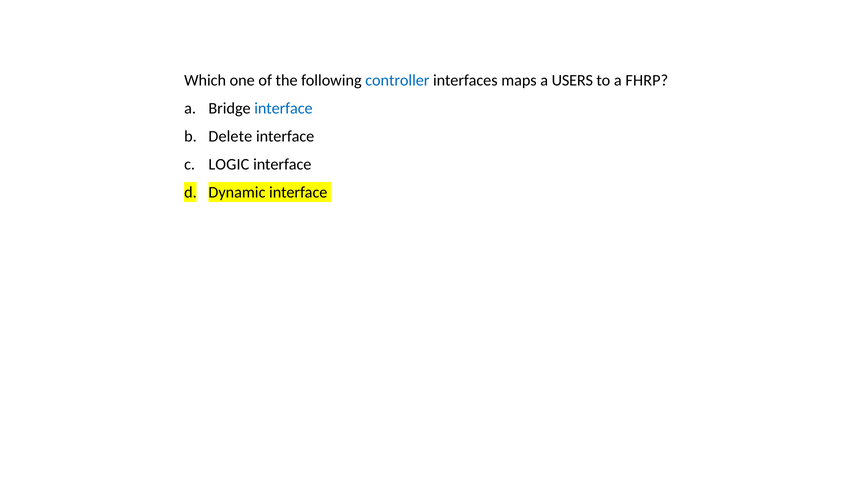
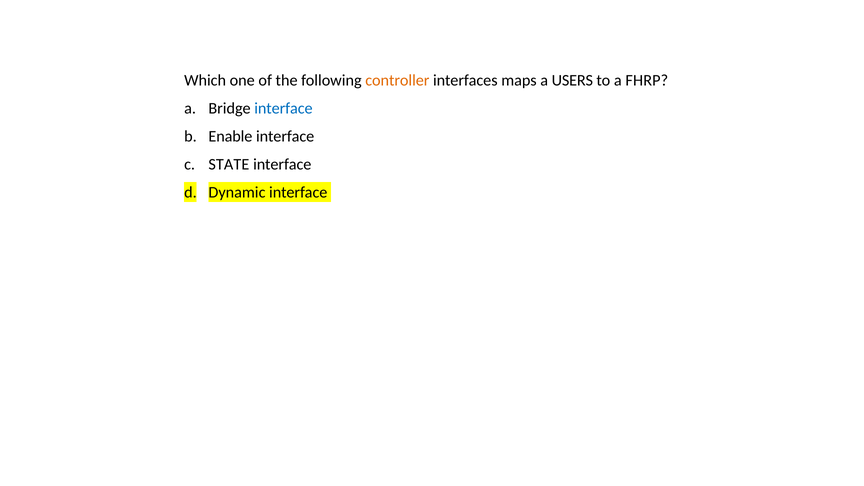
controller colour: blue -> orange
Delete: Delete -> Enable
LOGIC: LOGIC -> STATE
